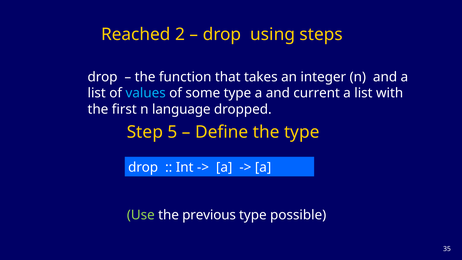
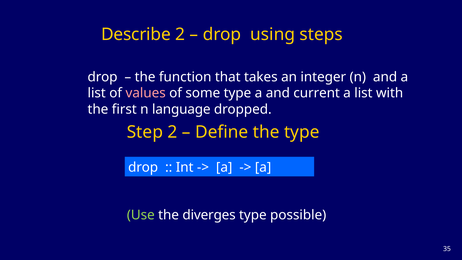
Reached: Reached -> Describe
values colour: light blue -> pink
Step 5: 5 -> 2
previous: previous -> diverges
